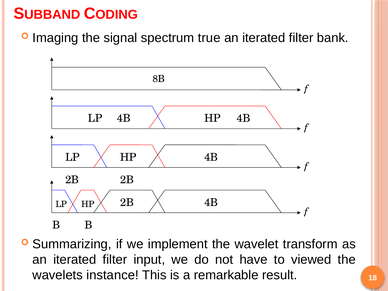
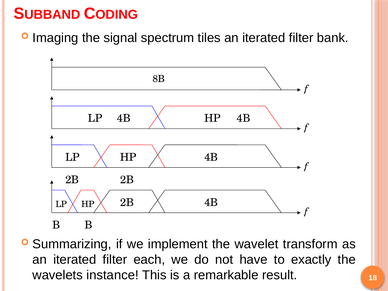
true: true -> tiles
input: input -> each
viewed: viewed -> exactly
